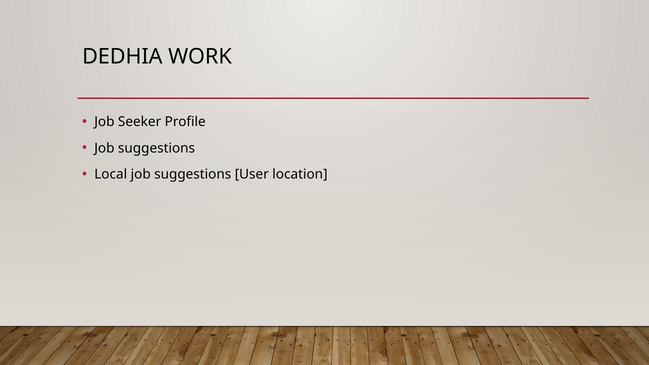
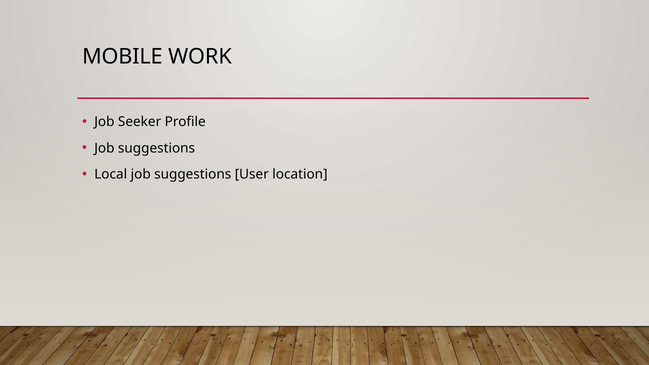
DEDHIA: DEDHIA -> MOBILE
